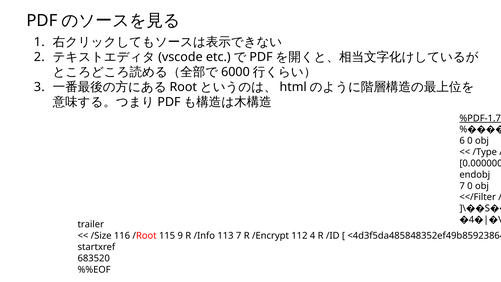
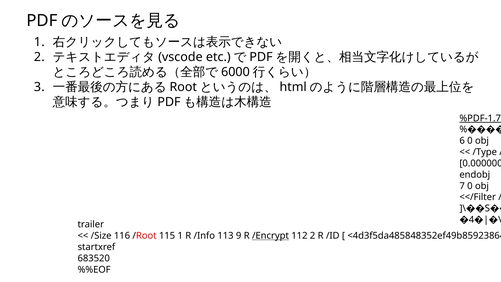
115 9: 9 -> 1
113 7: 7 -> 9
/Encrypt underline: none -> present
112 4: 4 -> 2
